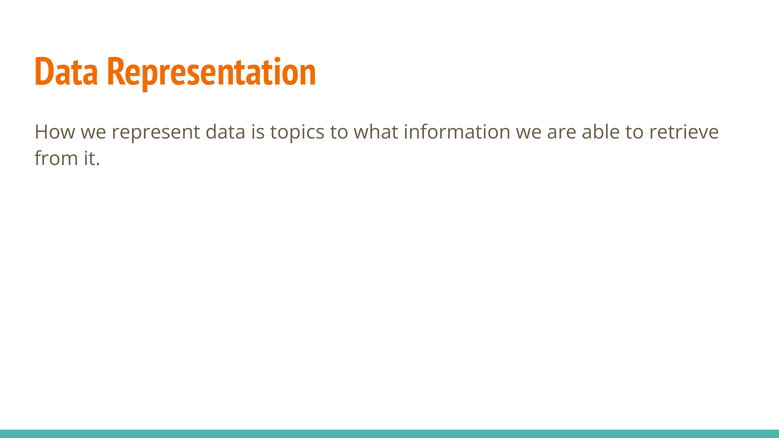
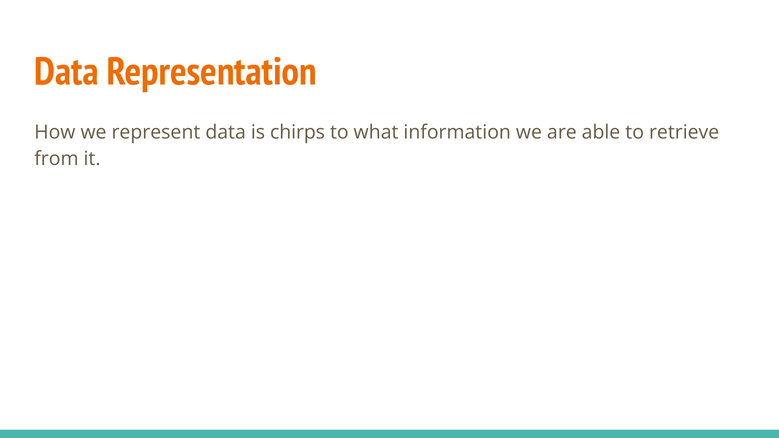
topics: topics -> chirps
